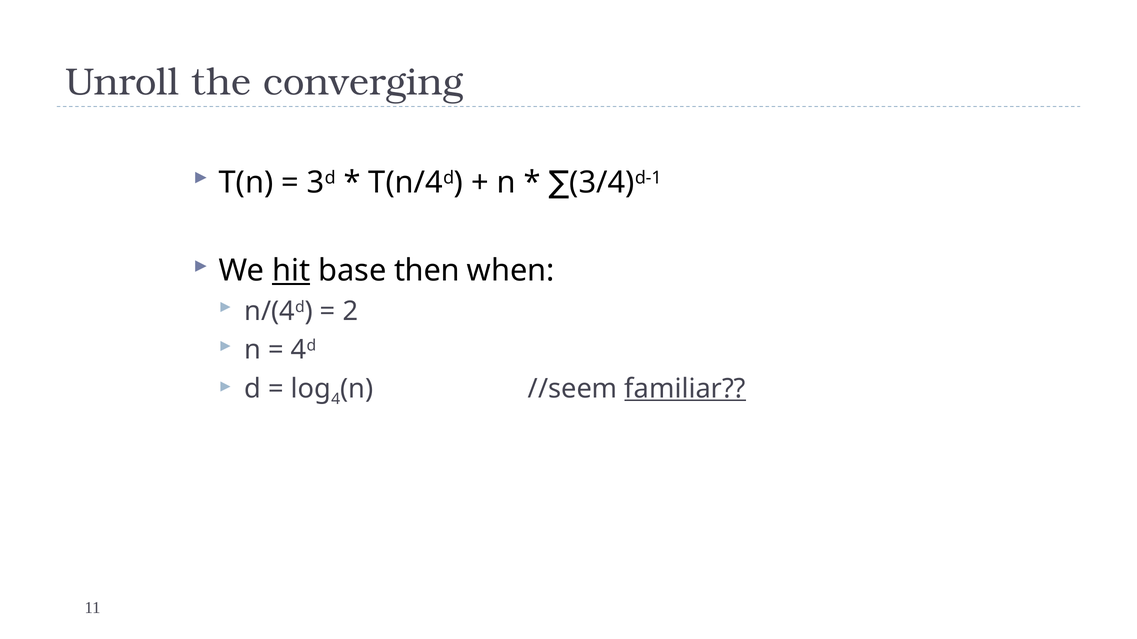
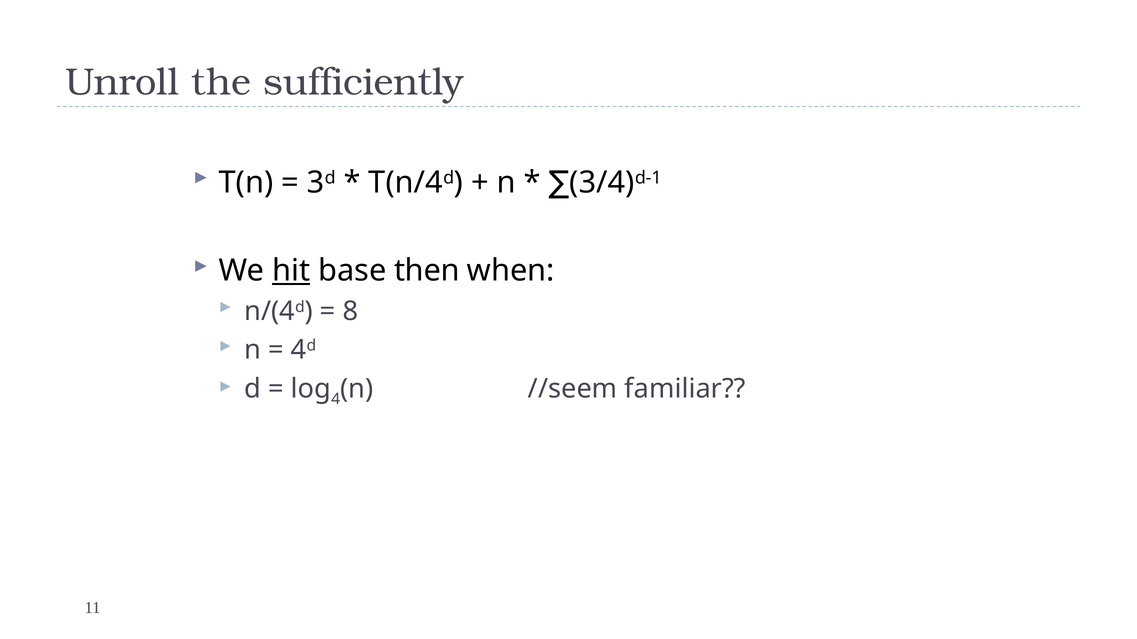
converging: converging -> sufficiently
2: 2 -> 8
familiar underline: present -> none
